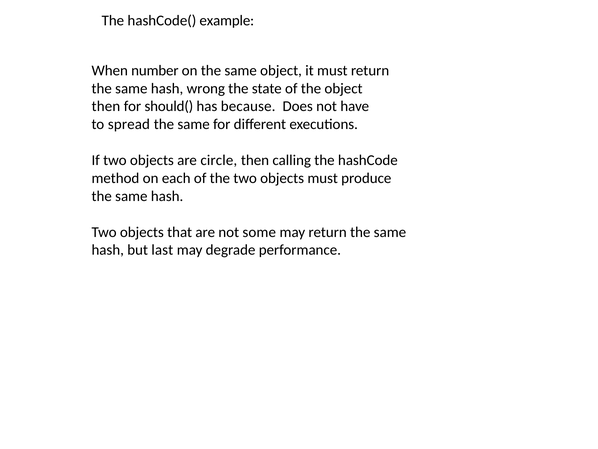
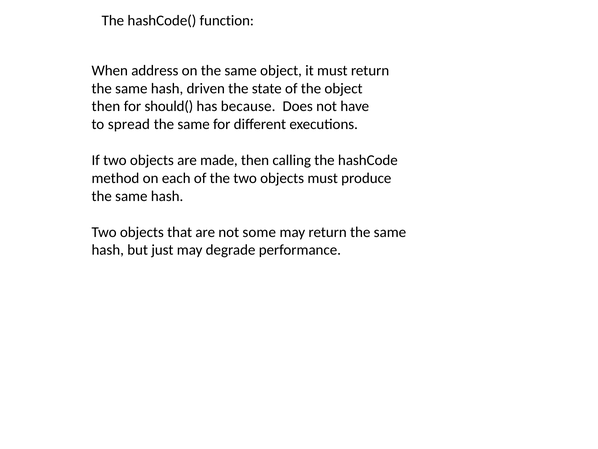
example: example -> function
number: number -> address
wrong: wrong -> driven
circle: circle -> made
last: last -> just
